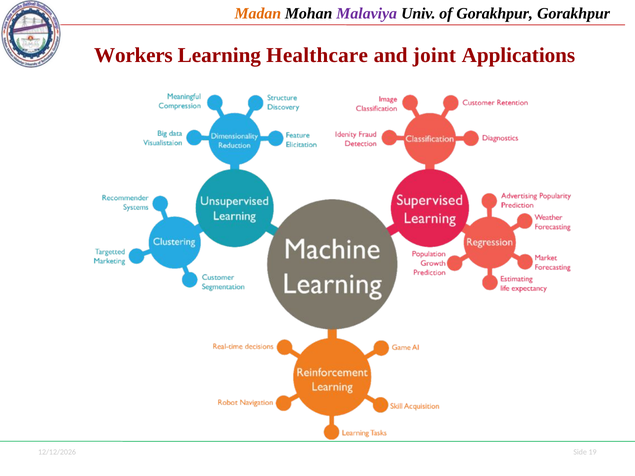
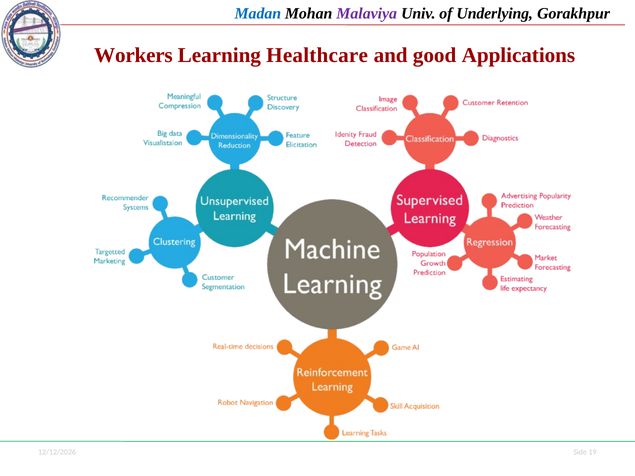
Madan colour: orange -> blue
of Gorakhpur: Gorakhpur -> Underlying
joint: joint -> good
